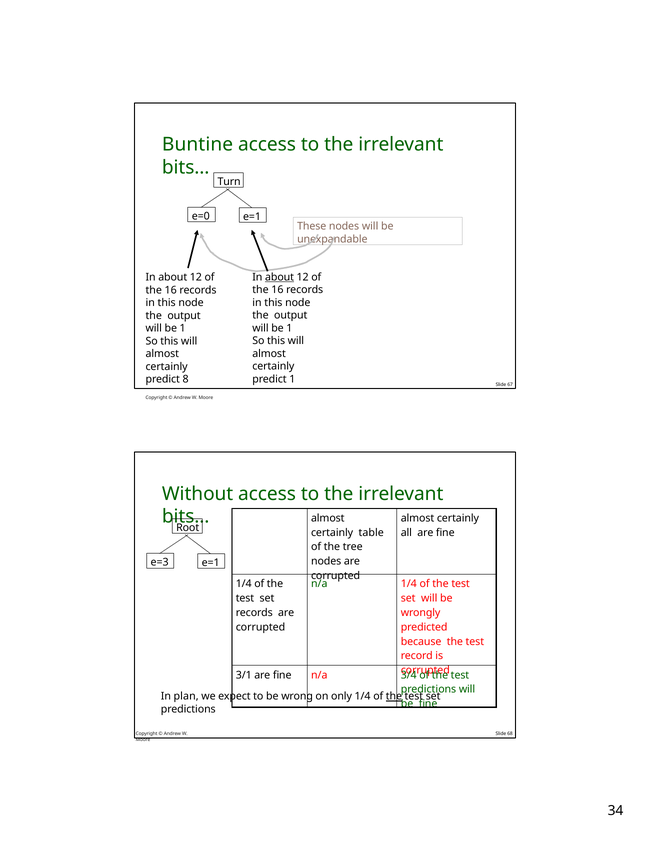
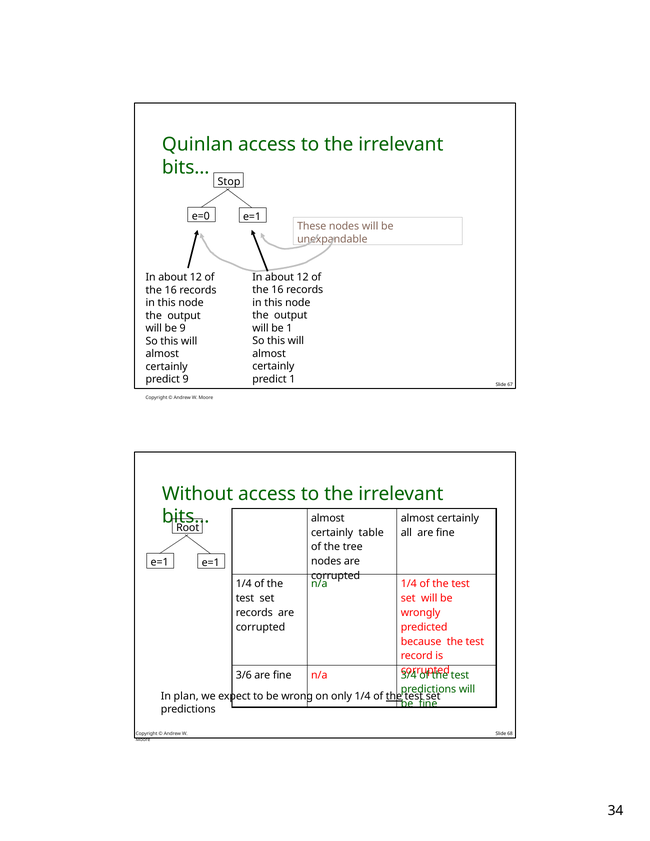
Buntine: Buntine -> Quinlan
Turn: Turn -> Stop
about at (280, 277) underline: present -> none
1 at (183, 328): 1 -> 9
predict 8: 8 -> 9
e=3 at (160, 563): e=3 -> e=1
3/1: 3/1 -> 3/6
